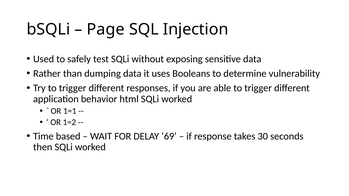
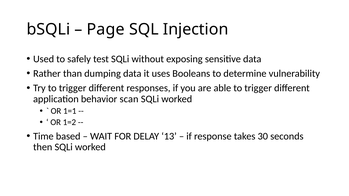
html: html -> scan
69: 69 -> 13
